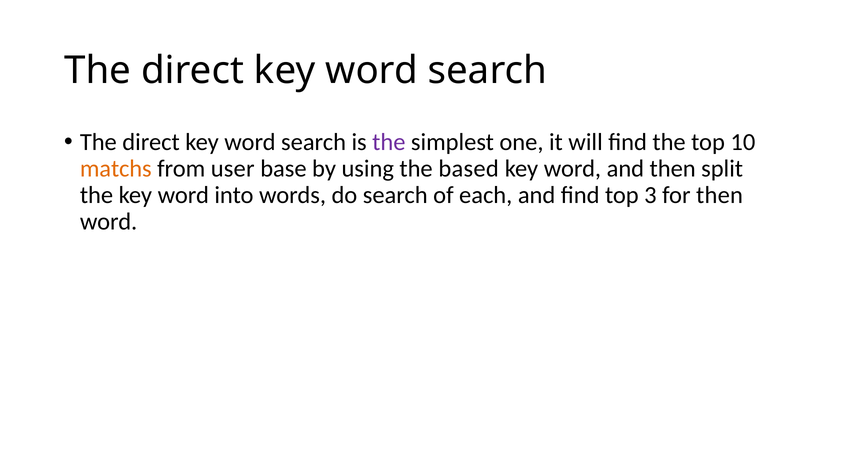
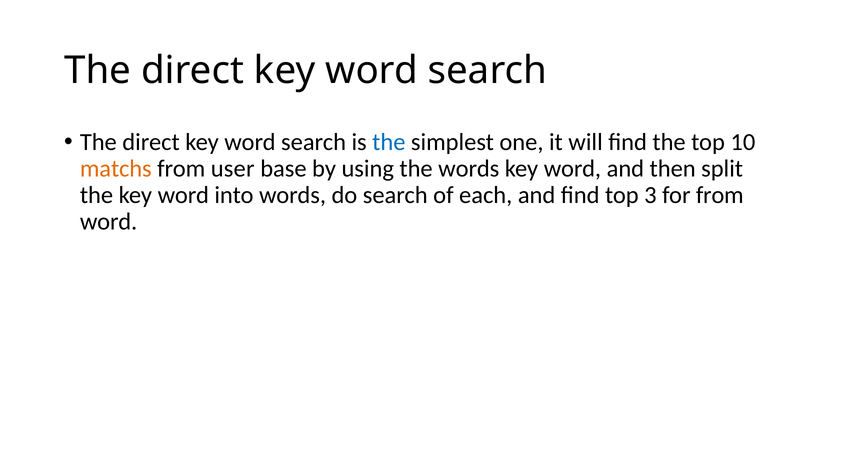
the at (389, 142) colour: purple -> blue
the based: based -> words
for then: then -> from
